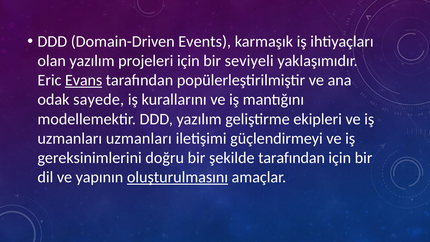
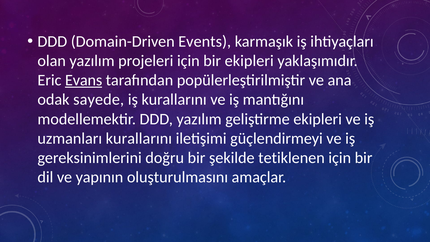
bir seviyeli: seviyeli -> ekipleri
uzmanları uzmanları: uzmanları -> kurallarını
şekilde tarafından: tarafından -> tetiklenen
oluşturulmasını underline: present -> none
